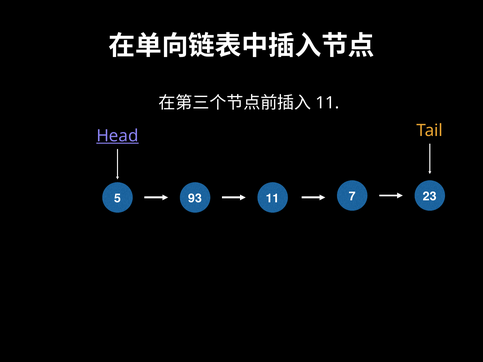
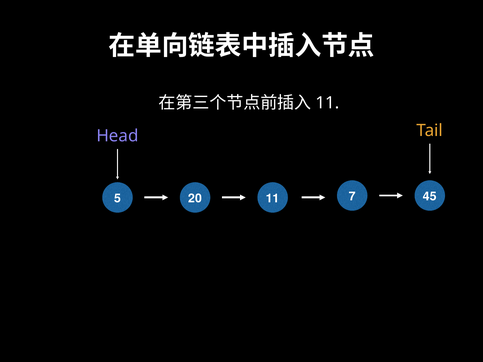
Head underline: present -> none
93: 93 -> 20
23: 23 -> 45
